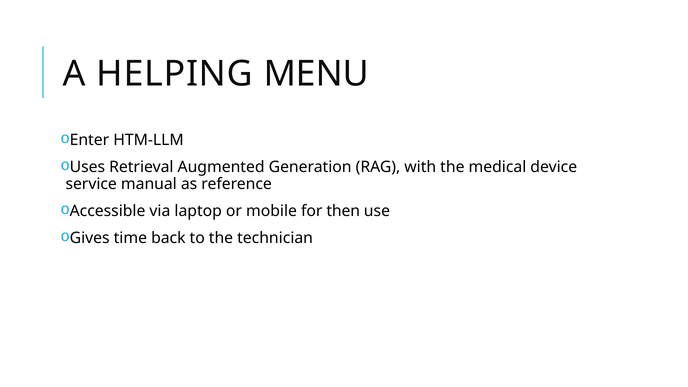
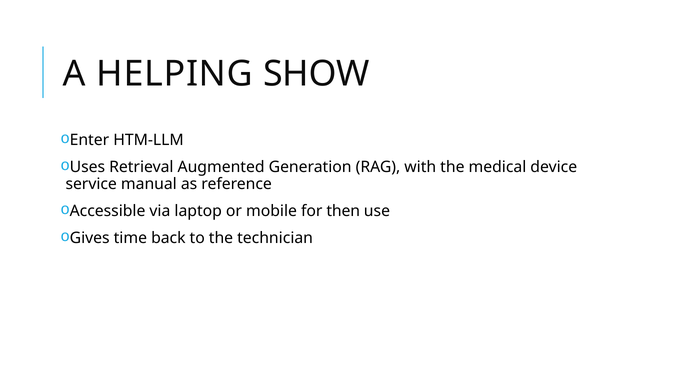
MENU: MENU -> SHOW
